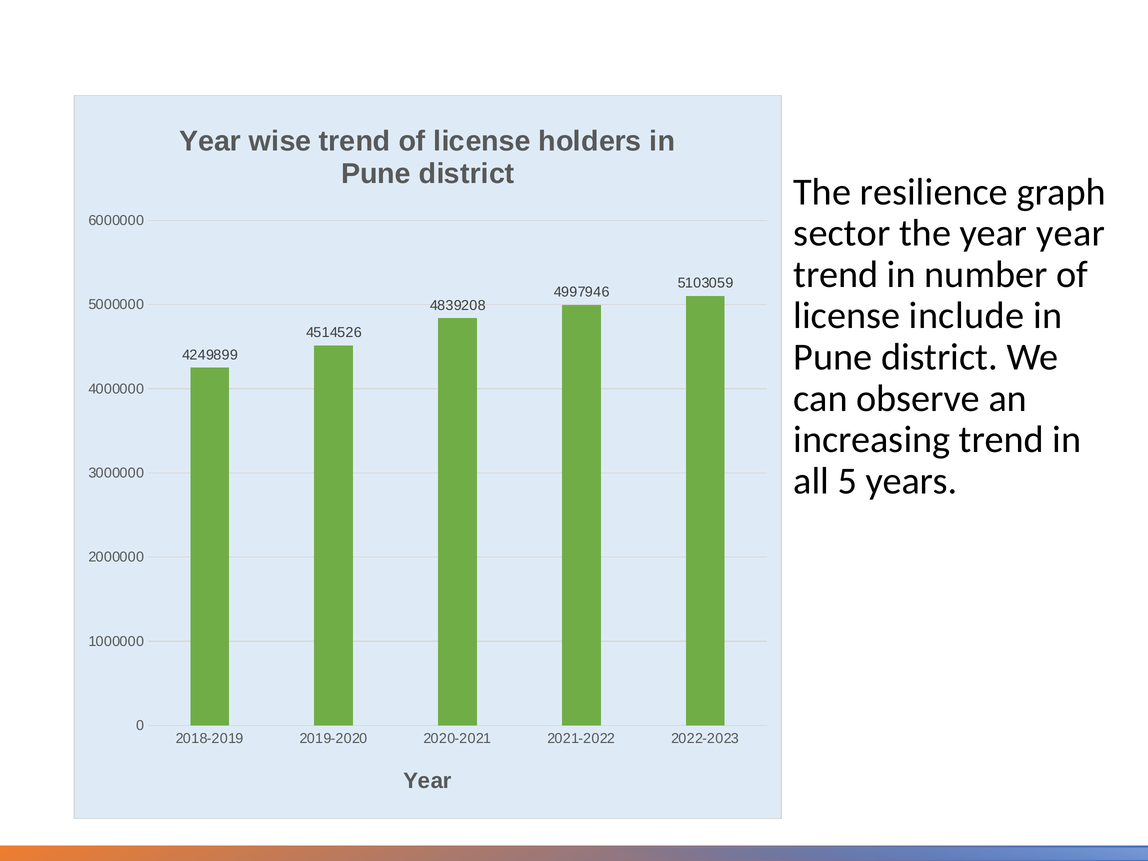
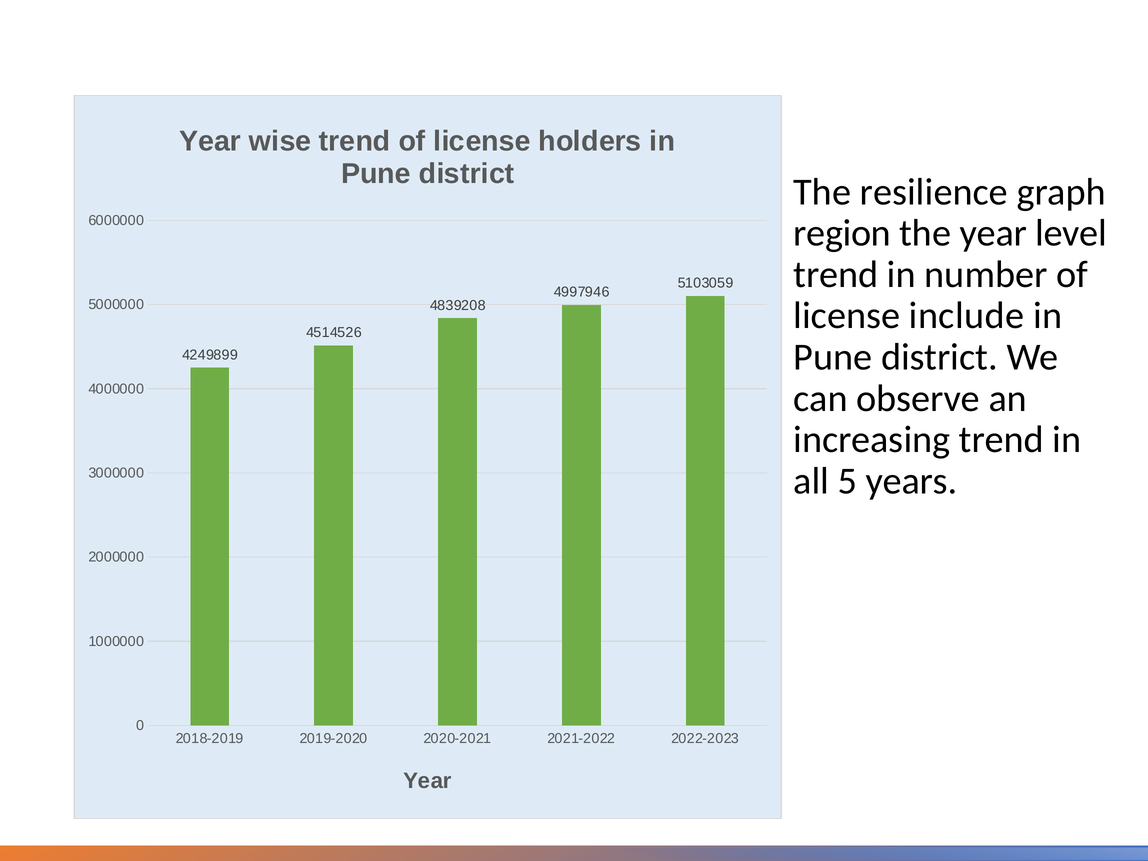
sector: sector -> region
year year: year -> level
